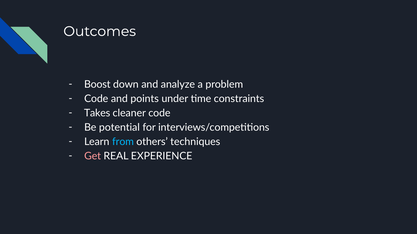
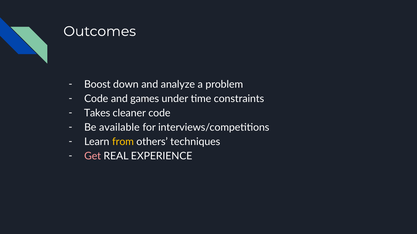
points: points -> games
potential: potential -> available
from colour: light blue -> yellow
